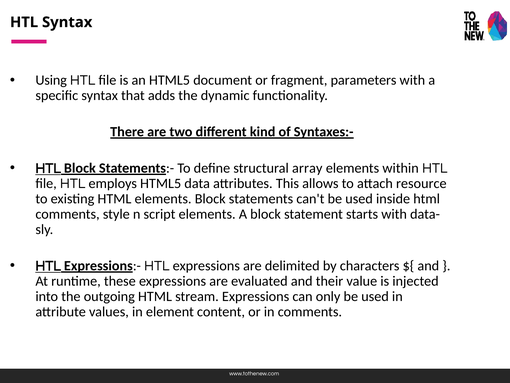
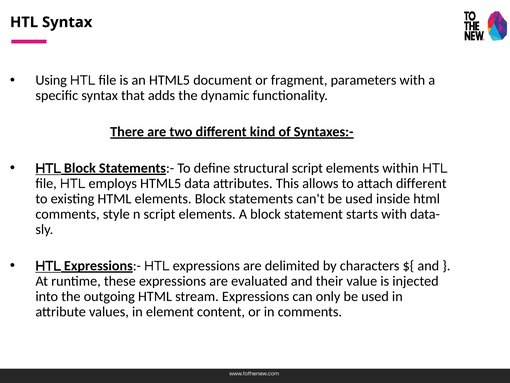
structural array: array -> script
attach resource: resource -> different
